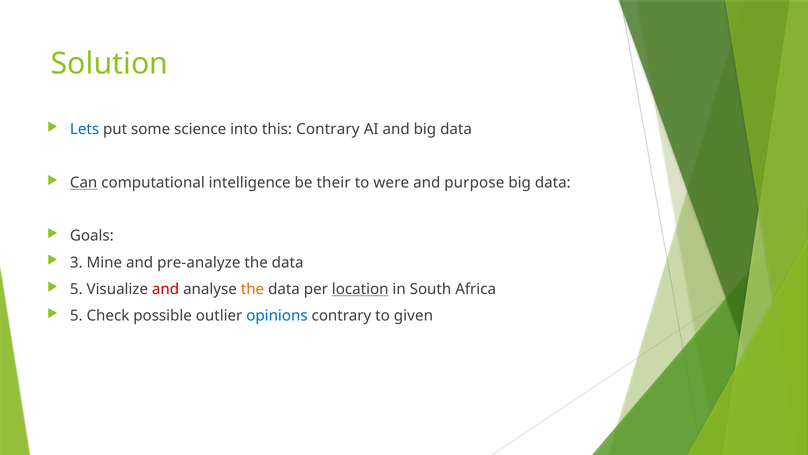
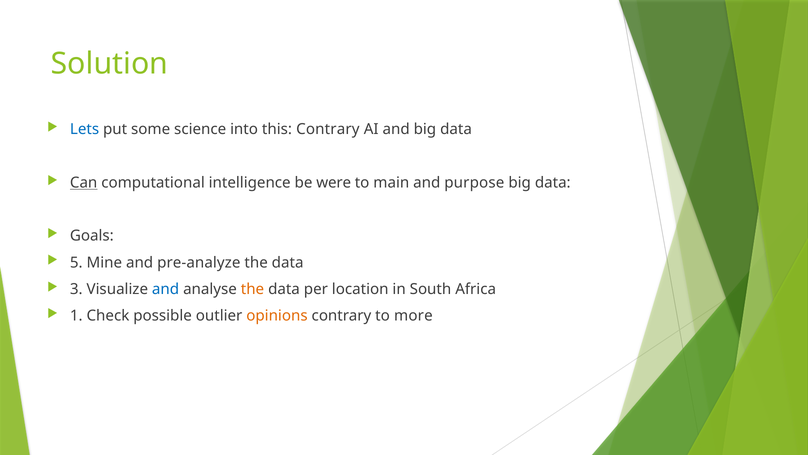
their: their -> were
were: were -> main
3: 3 -> 5
5 at (76, 289): 5 -> 3
and at (166, 289) colour: red -> blue
location underline: present -> none
5 at (76, 316): 5 -> 1
opinions colour: blue -> orange
given: given -> more
